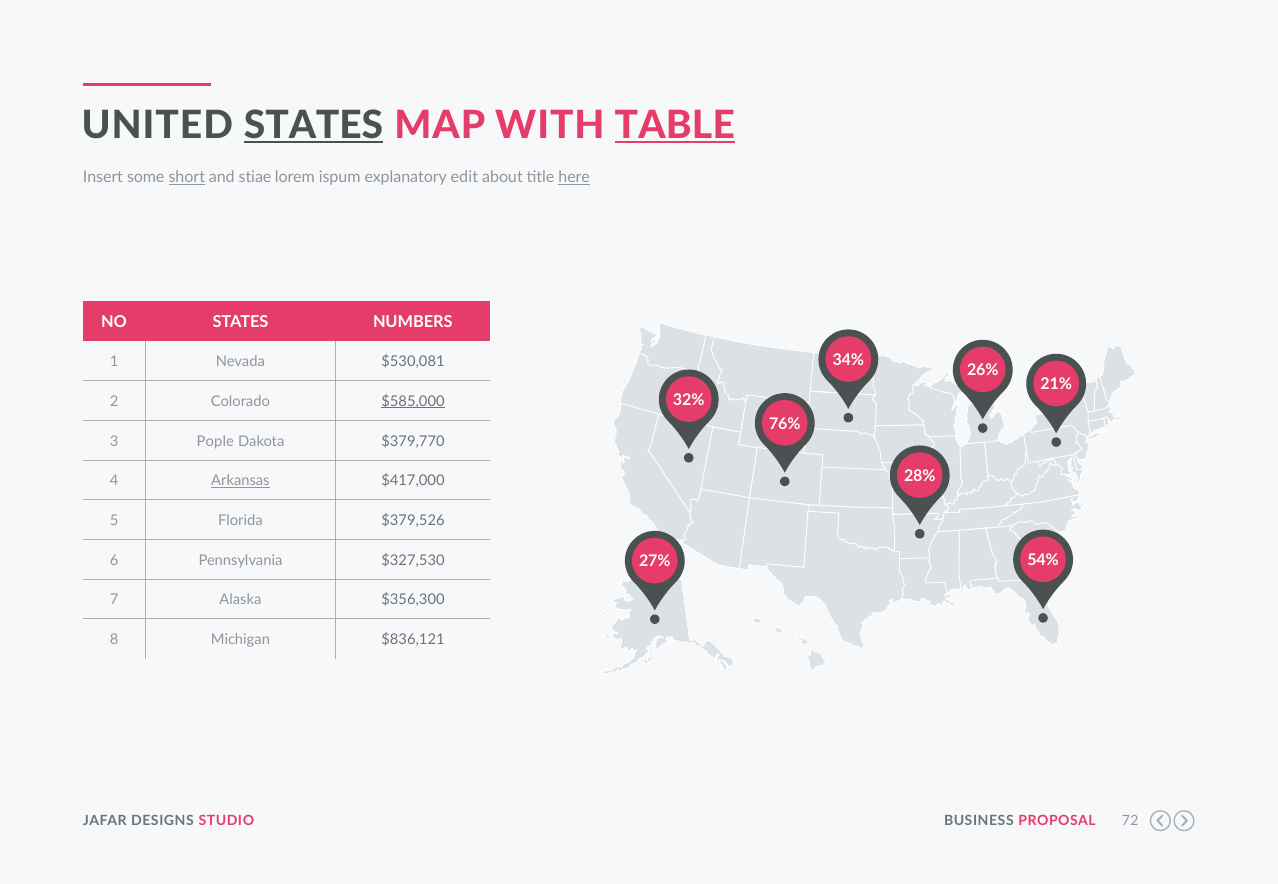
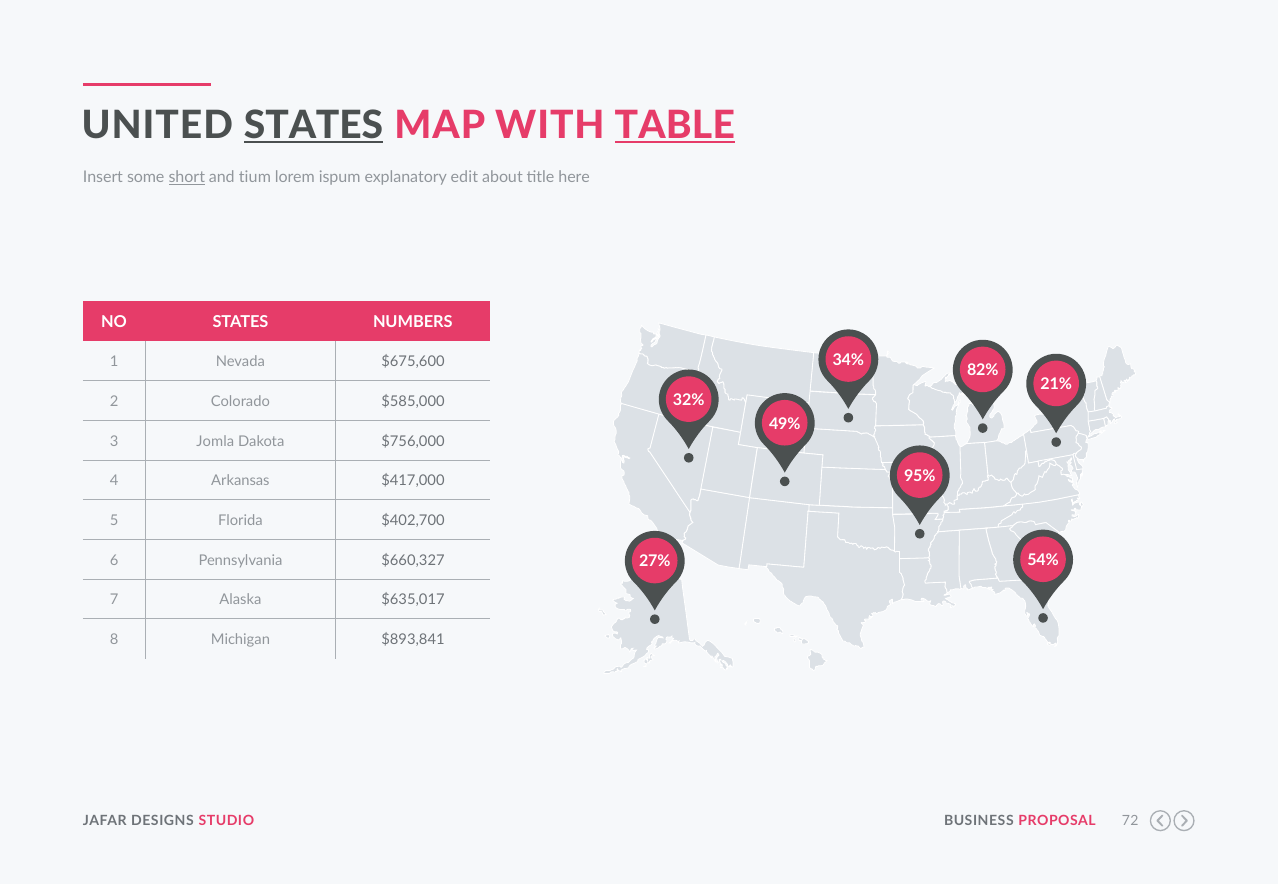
stiae: stiae -> tium
here underline: present -> none
$530,081: $530,081 -> $675,600
26%: 26% -> 82%
$585,000 underline: present -> none
76%: 76% -> 49%
Pople: Pople -> Jomla
$379,770: $379,770 -> $756,000
28%: 28% -> 95%
Arkansas underline: present -> none
$379,526: $379,526 -> $402,700
$327,530: $327,530 -> $660,327
$356,300: $356,300 -> $635,017
$836,121: $836,121 -> $893,841
